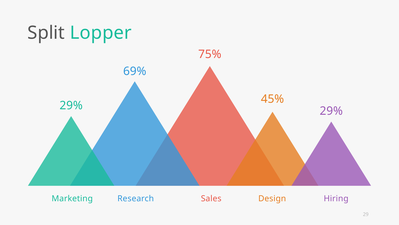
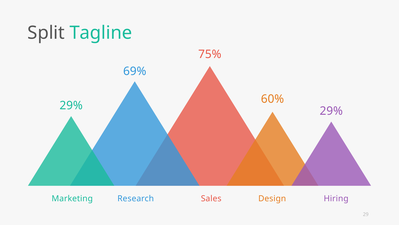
Lopper: Lopper -> Tagline
45%: 45% -> 60%
